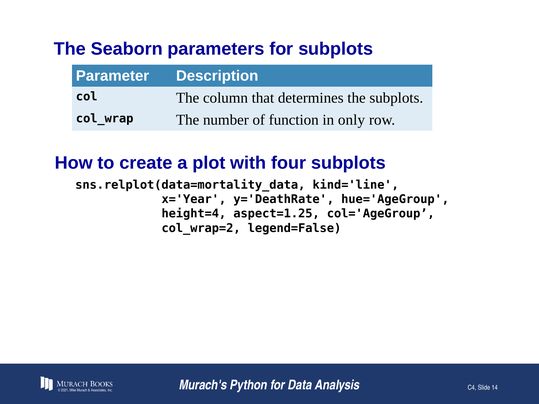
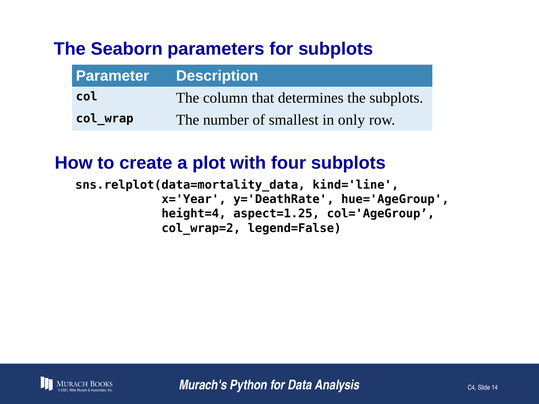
function: function -> smallest
